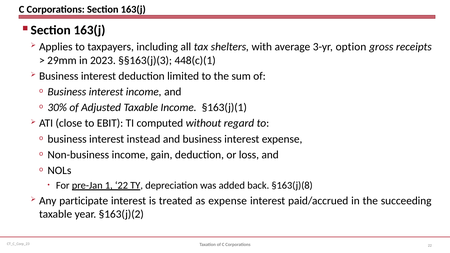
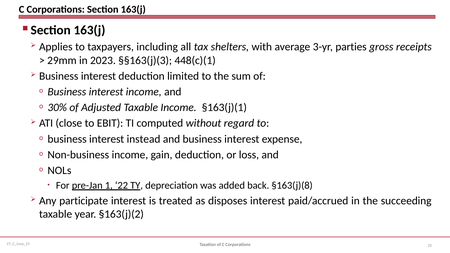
option: option -> parties
as expense: expense -> disposes
